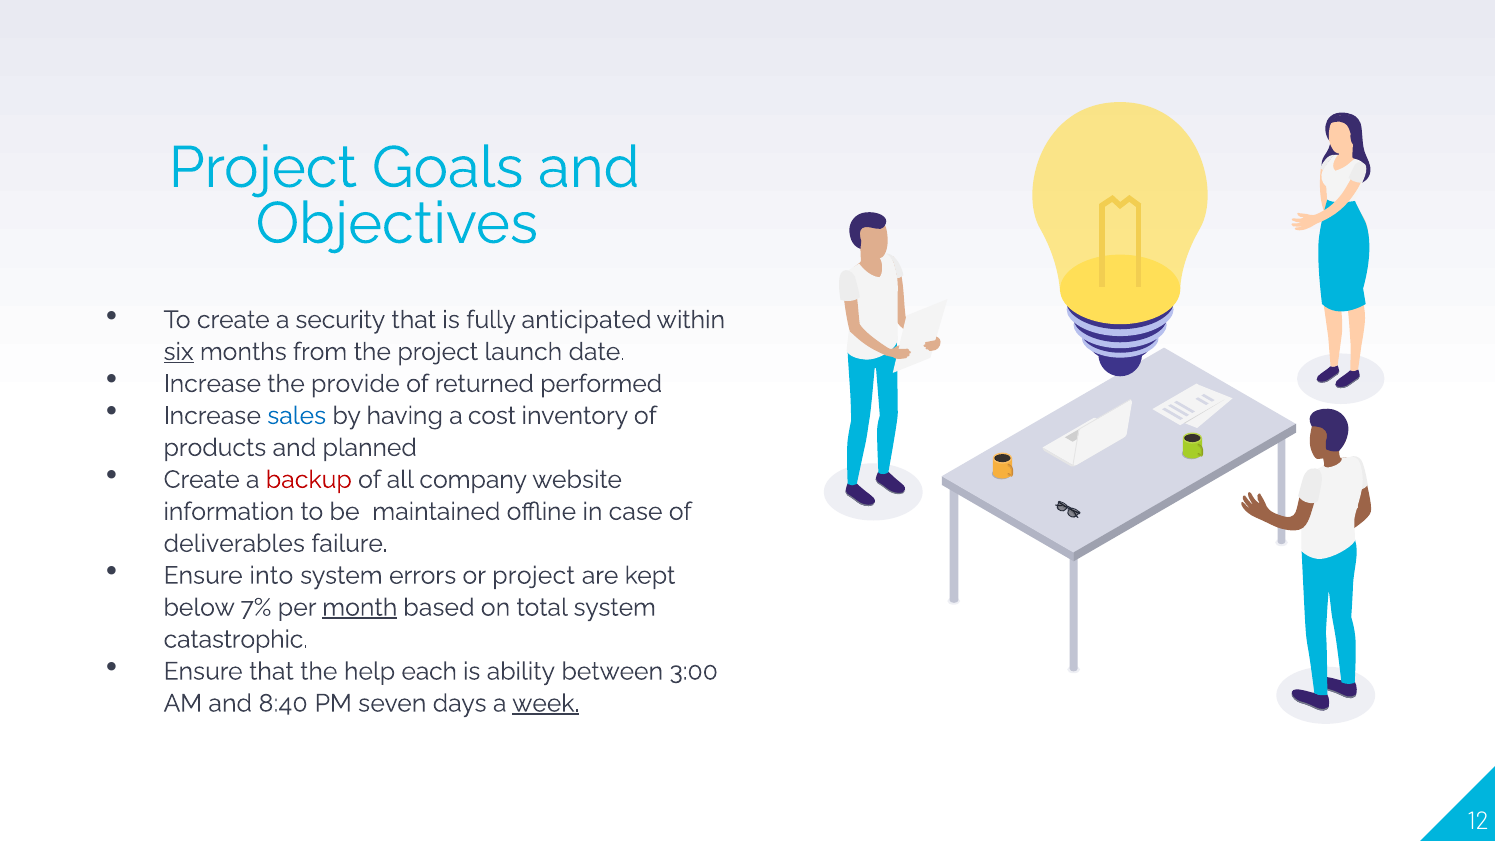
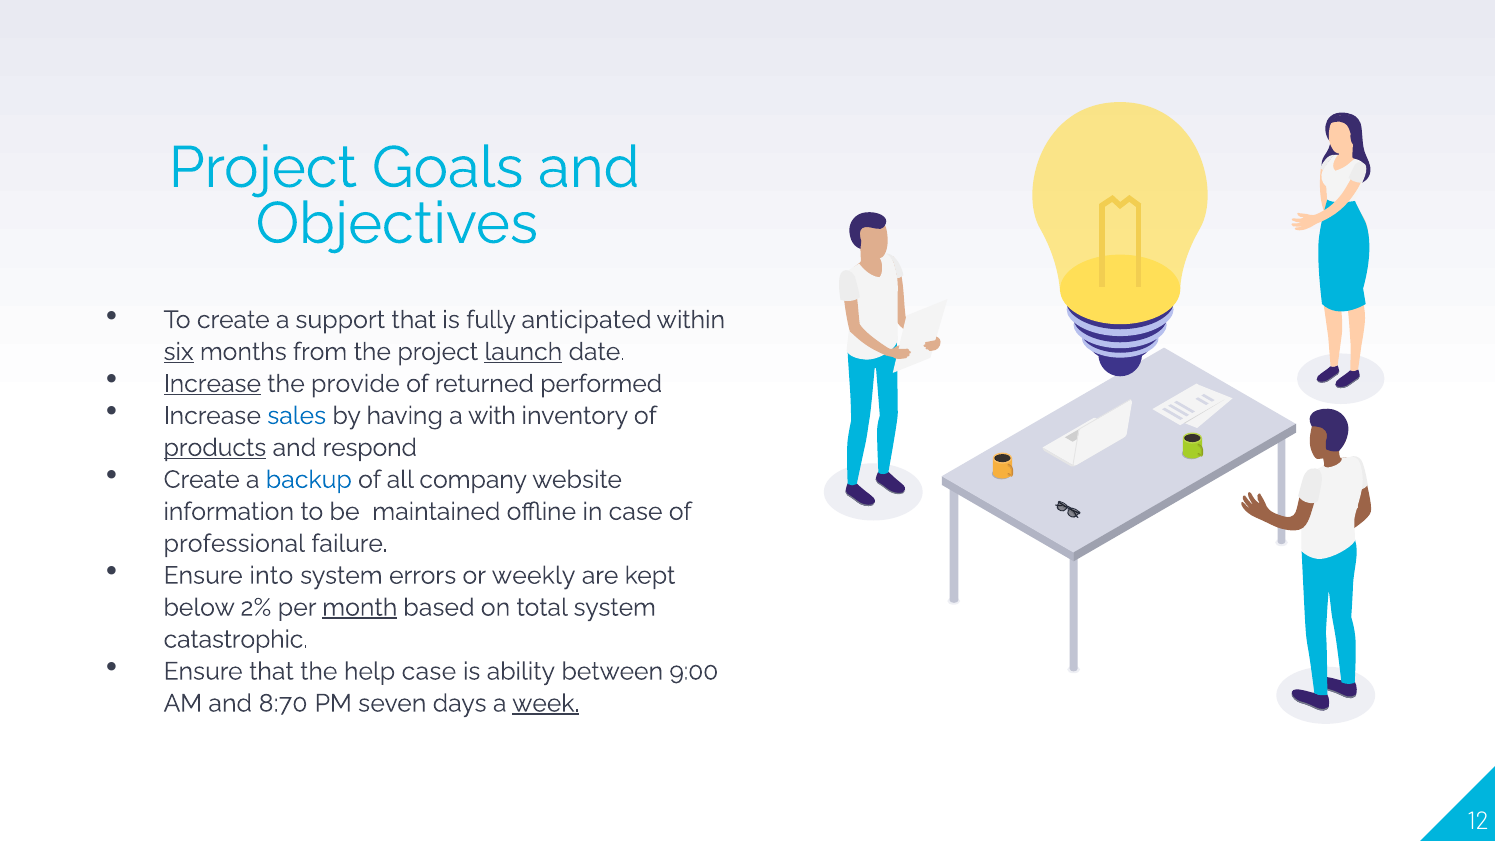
security: security -> support
launch underline: none -> present
Increase at (212, 384) underline: none -> present
cost: cost -> with
products underline: none -> present
planned: planned -> respond
backup colour: red -> blue
deliverables: deliverables -> professional
or project: project -> weekly
7%: 7% -> 2%
help each: each -> case
3:00: 3:00 -> 9:00
8:40: 8:40 -> 8:70
